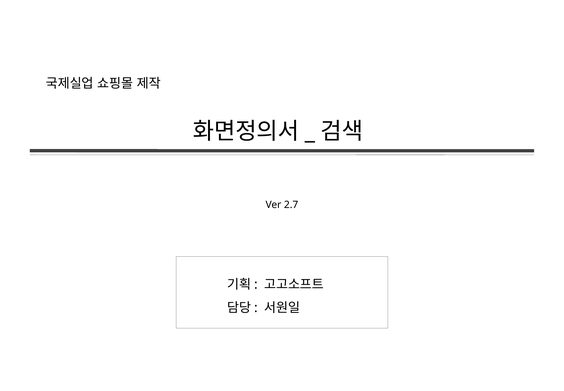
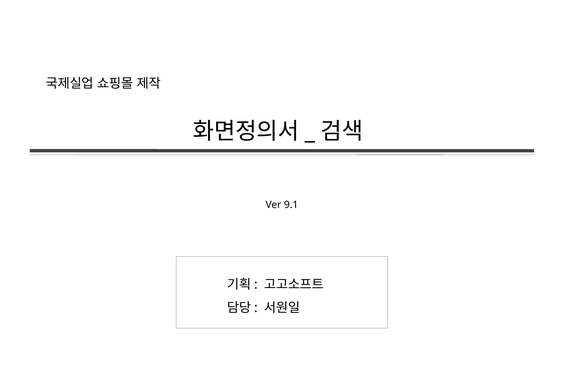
2.7: 2.7 -> 9.1
